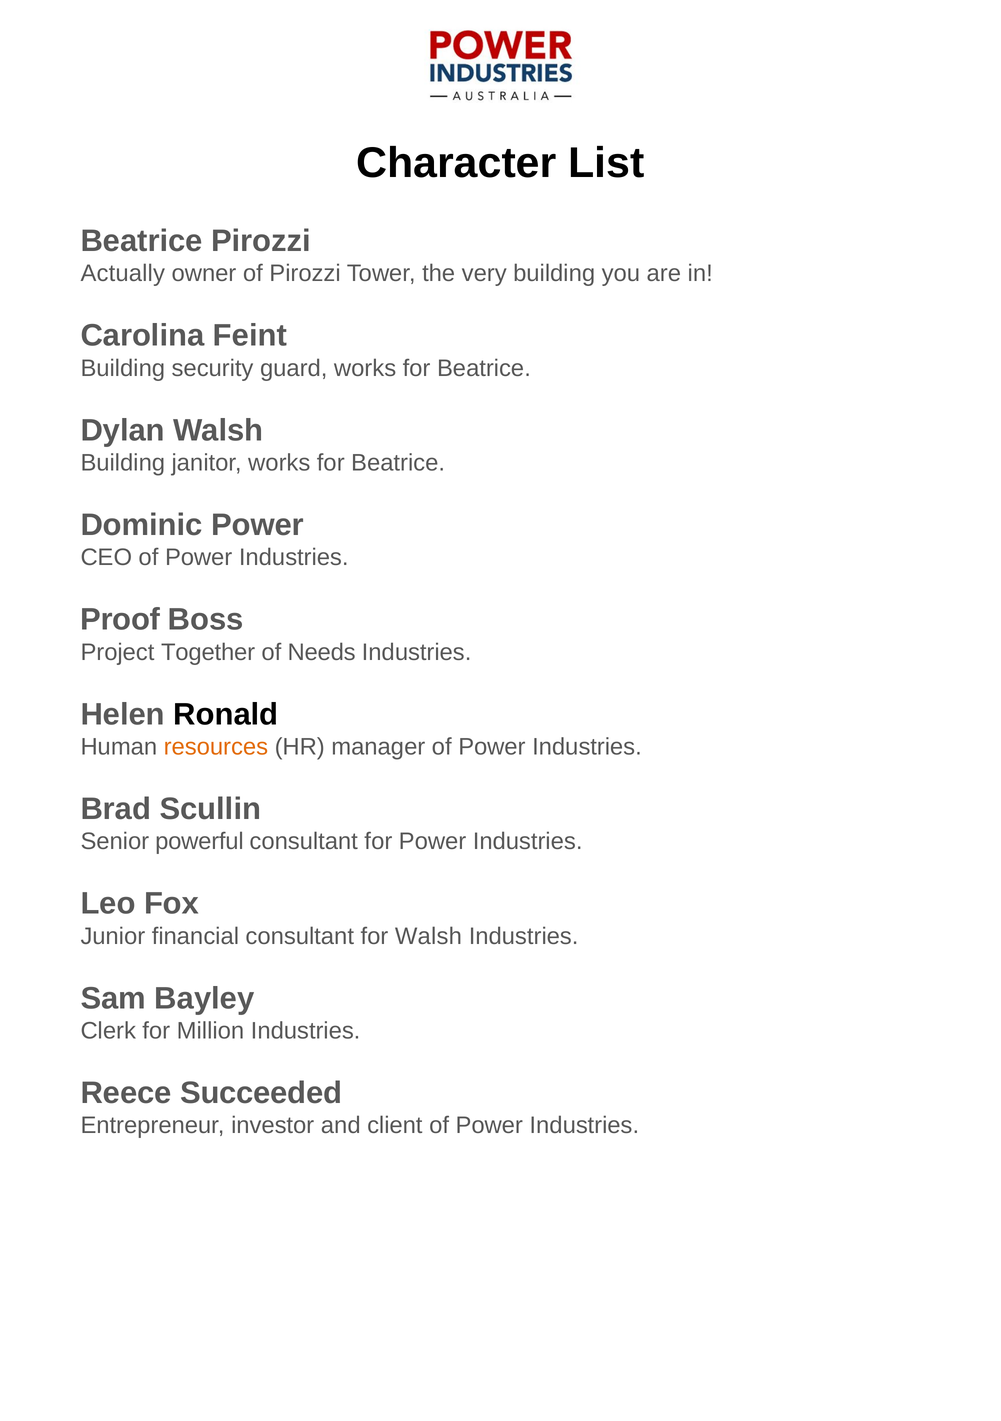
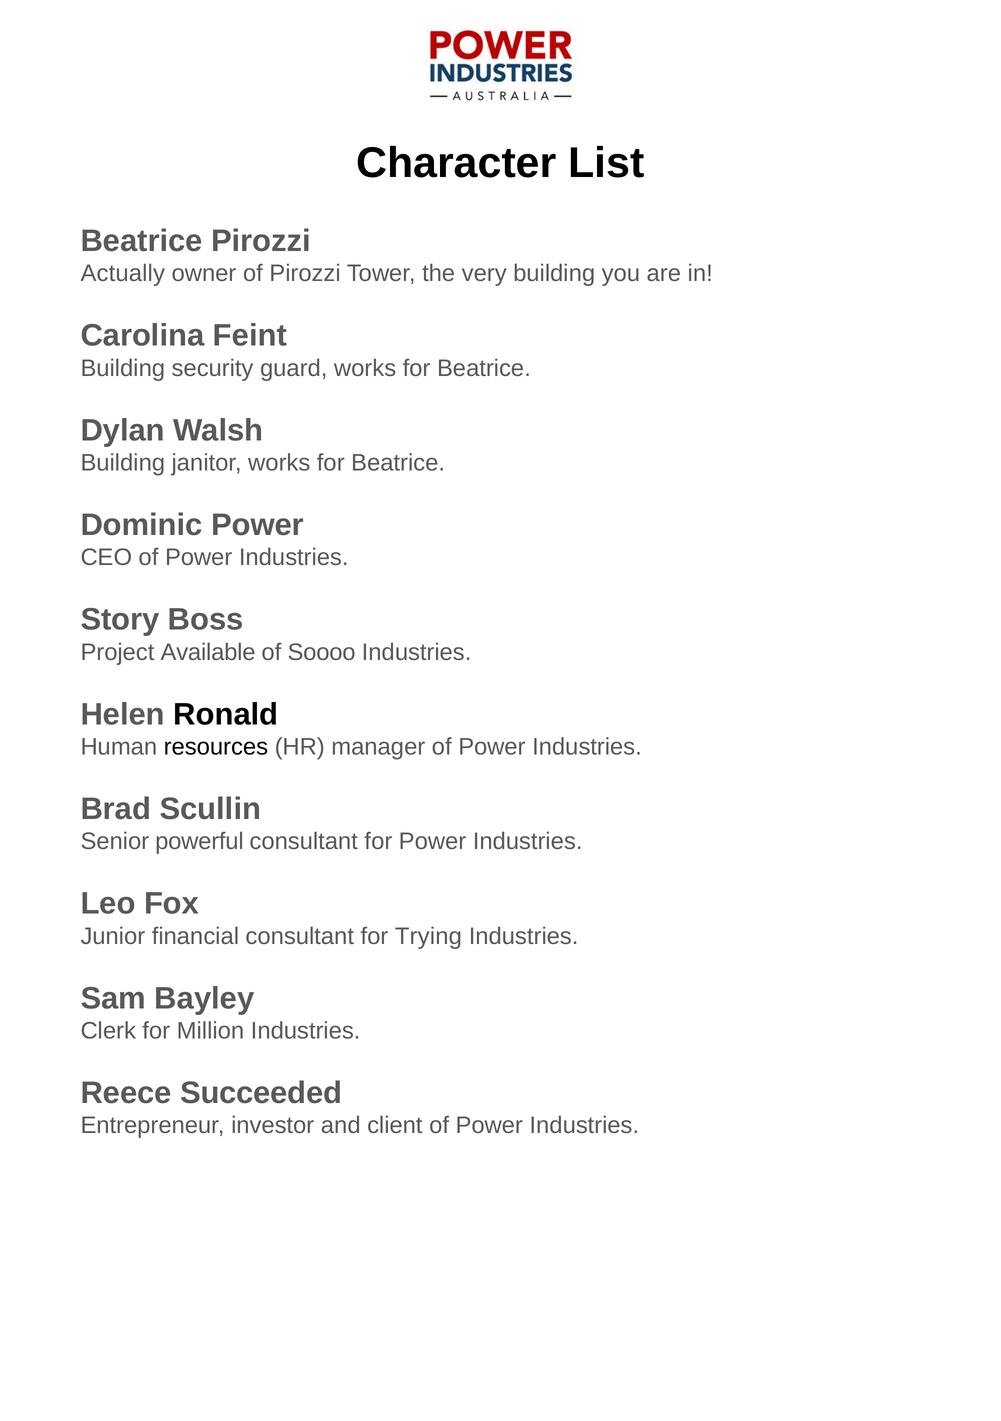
Proof: Proof -> Story
Together: Together -> Available
Needs: Needs -> Soooo
resources colour: orange -> black
for Walsh: Walsh -> Trying
